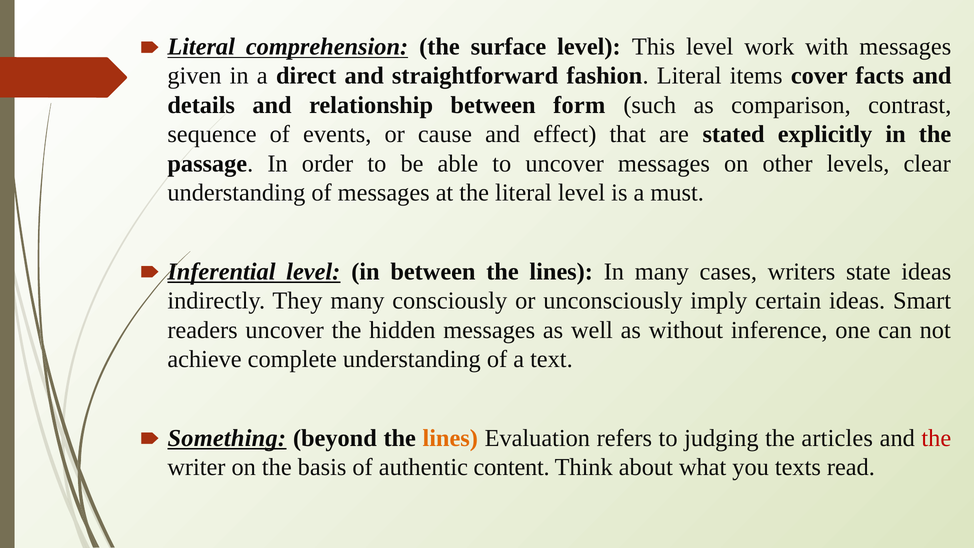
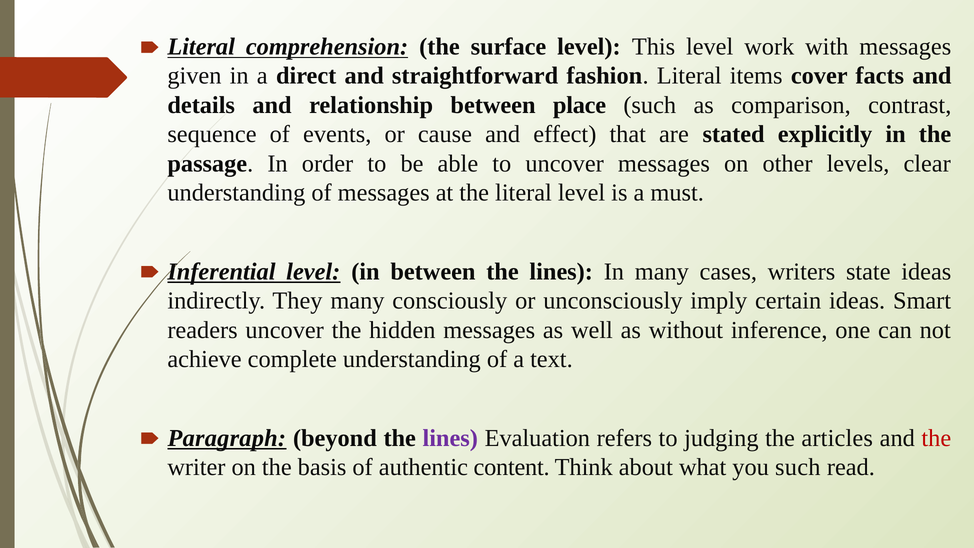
form: form -> place
Something: Something -> Paragraph
lines at (450, 438) colour: orange -> purple
you texts: texts -> such
